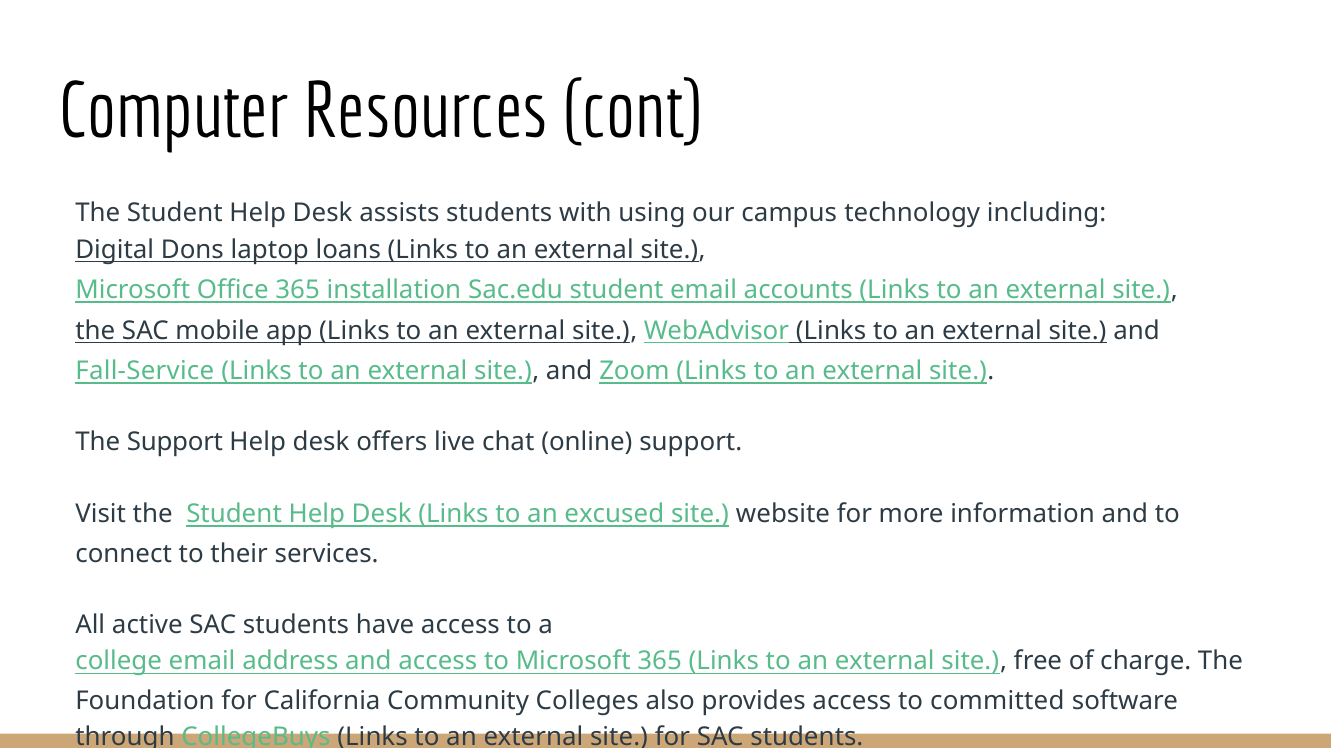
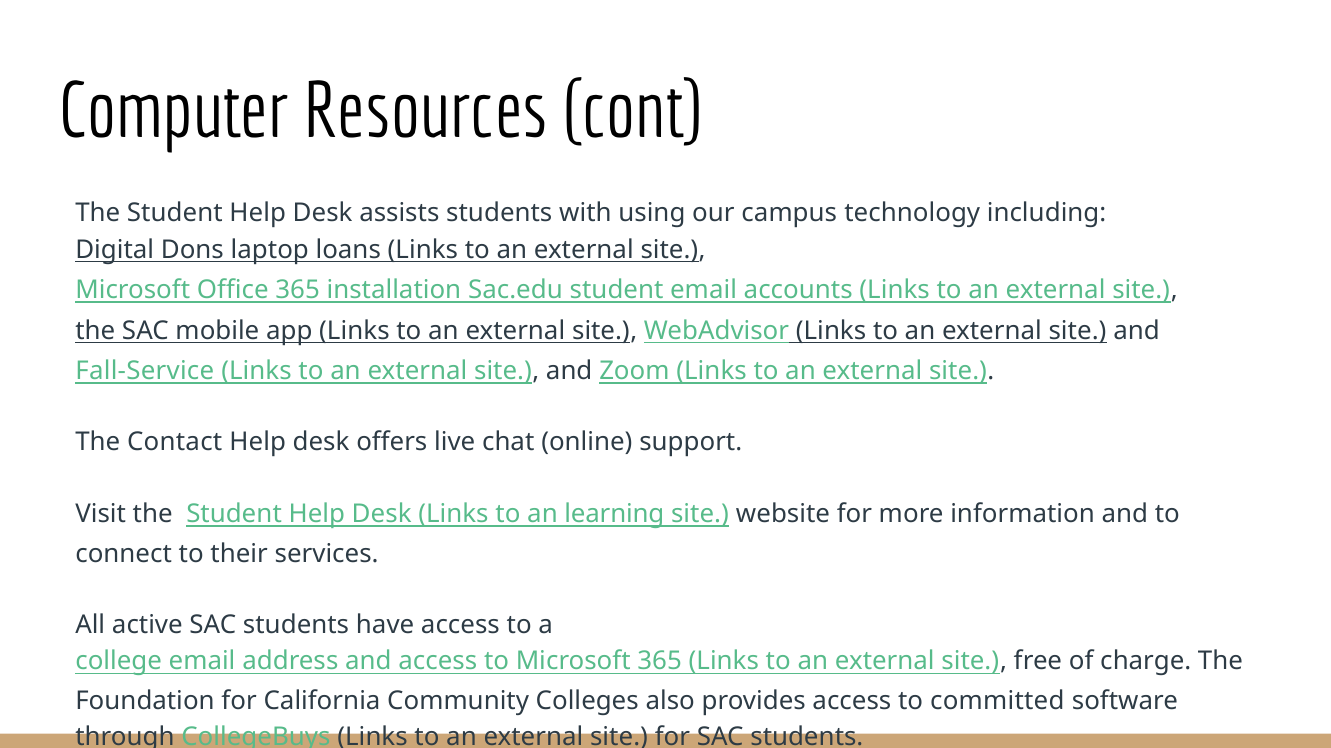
The Support: Support -> Contact
excused: excused -> learning
